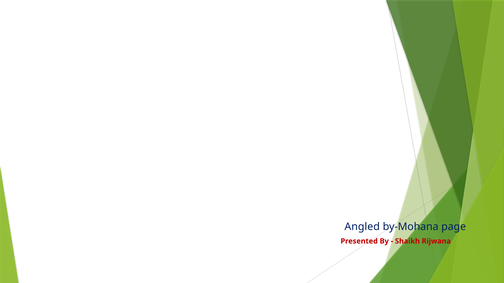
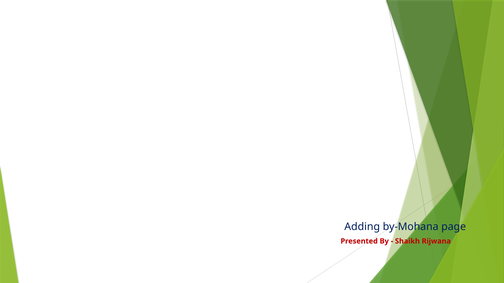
Angled: Angled -> Adding
